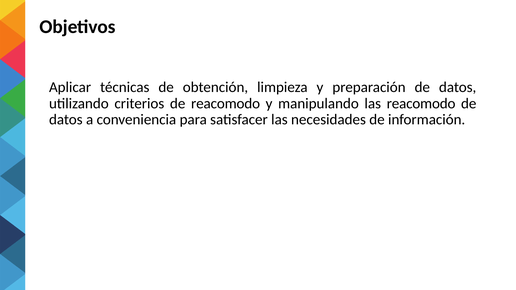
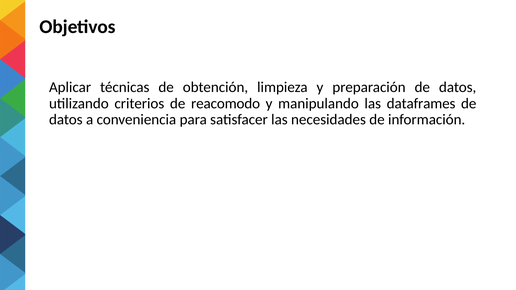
las reacomodo: reacomodo -> dataframes
